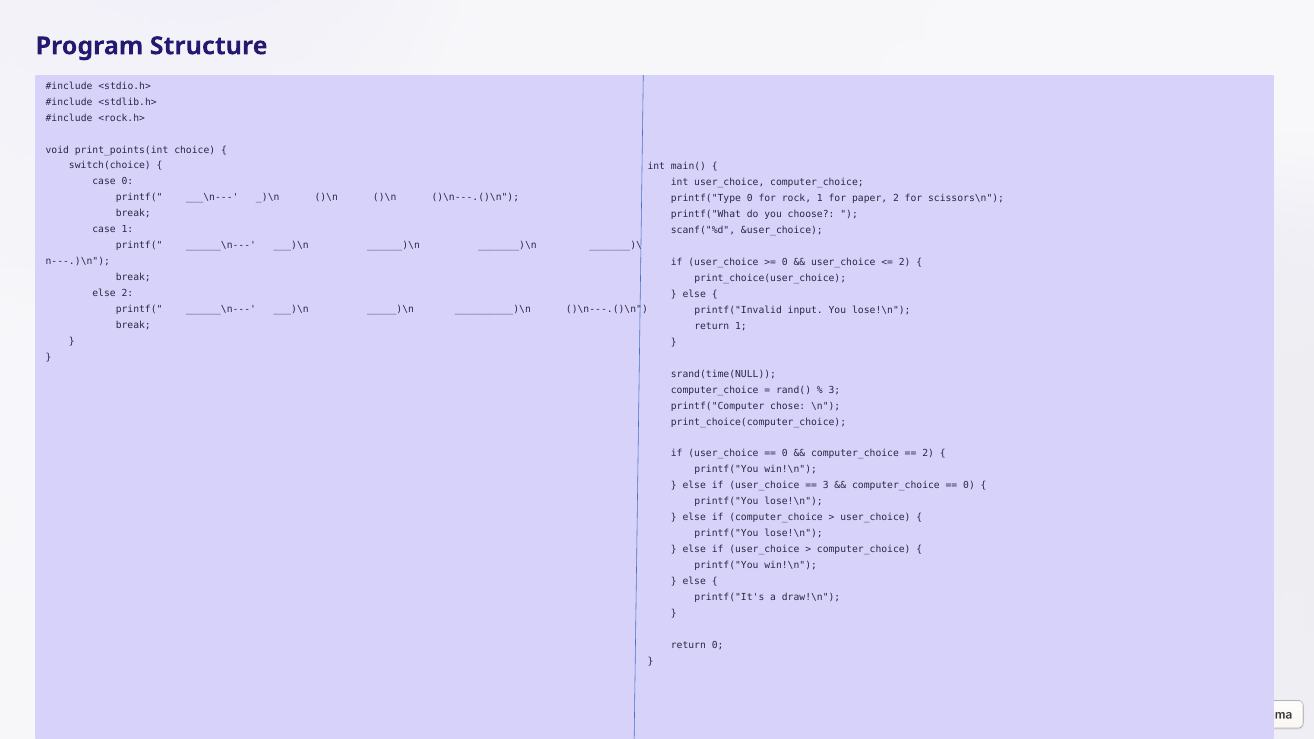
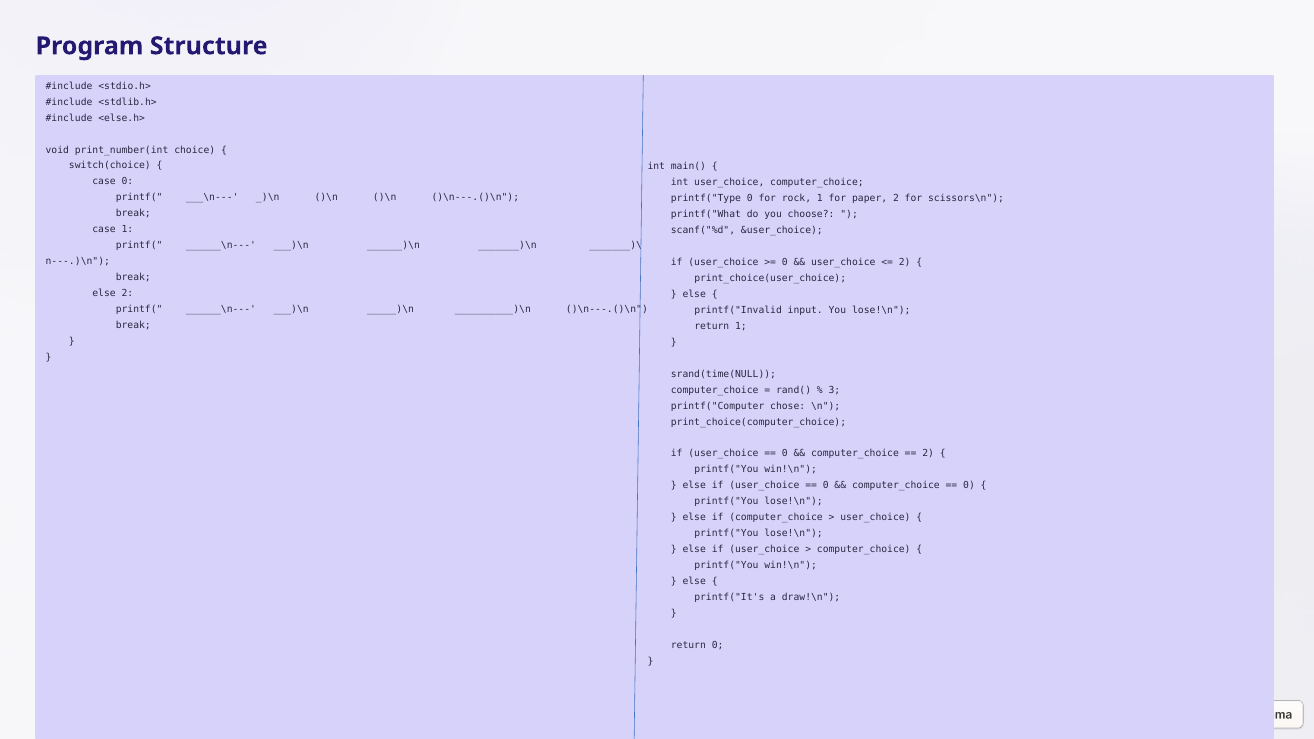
<rock.h>: <rock.h> -> <else.h>
print_points(int: print_points(int -> print_number(int
3 at (826, 486): 3 -> 0
